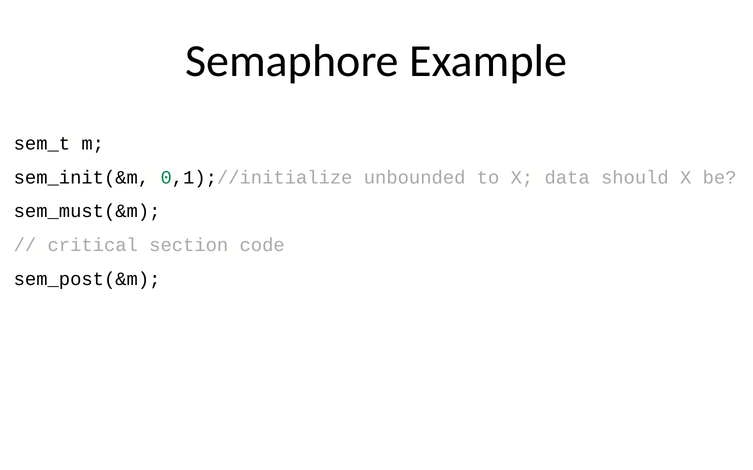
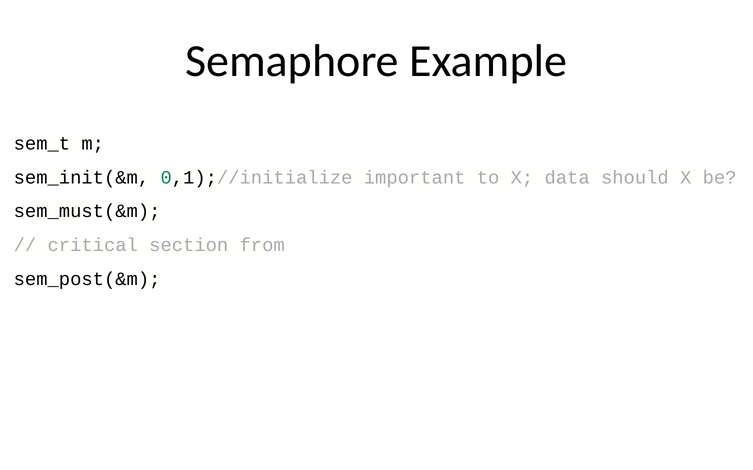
unbounded: unbounded -> important
code: code -> from
